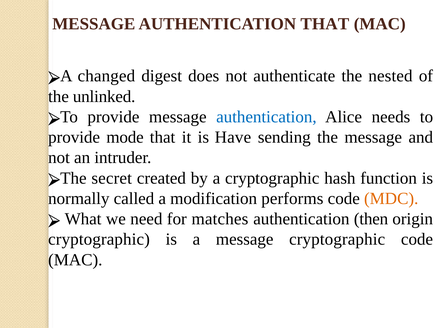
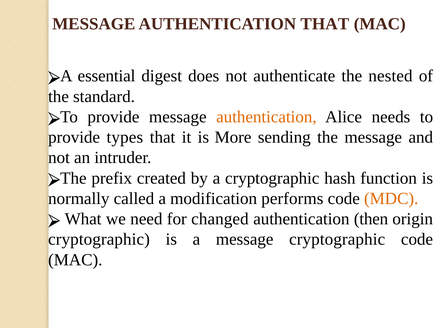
changed: changed -> essential
unlinked: unlinked -> standard
authentication at (266, 117) colour: blue -> orange
mode: mode -> types
Have: Have -> More
secret: secret -> prefix
matches: matches -> changed
